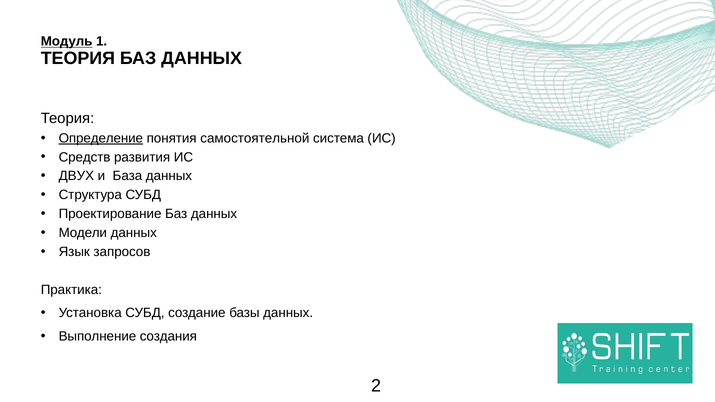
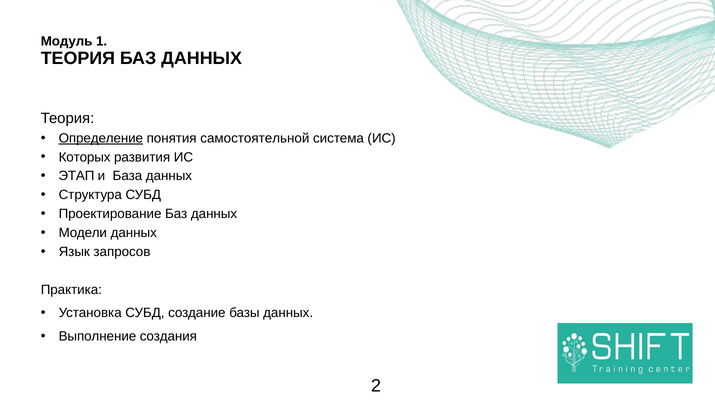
Модуль underline: present -> none
Средств: Средств -> Которых
ДВУХ: ДВУХ -> ЭТАП
